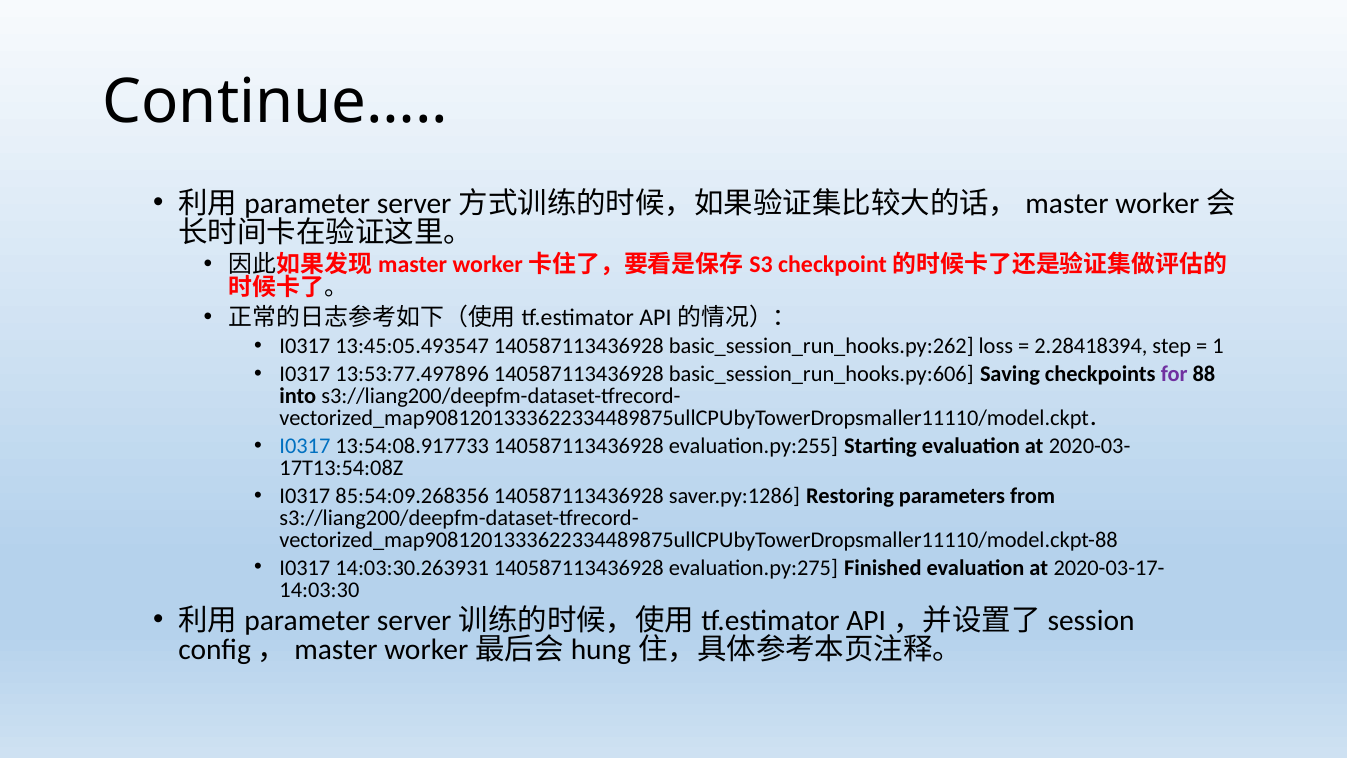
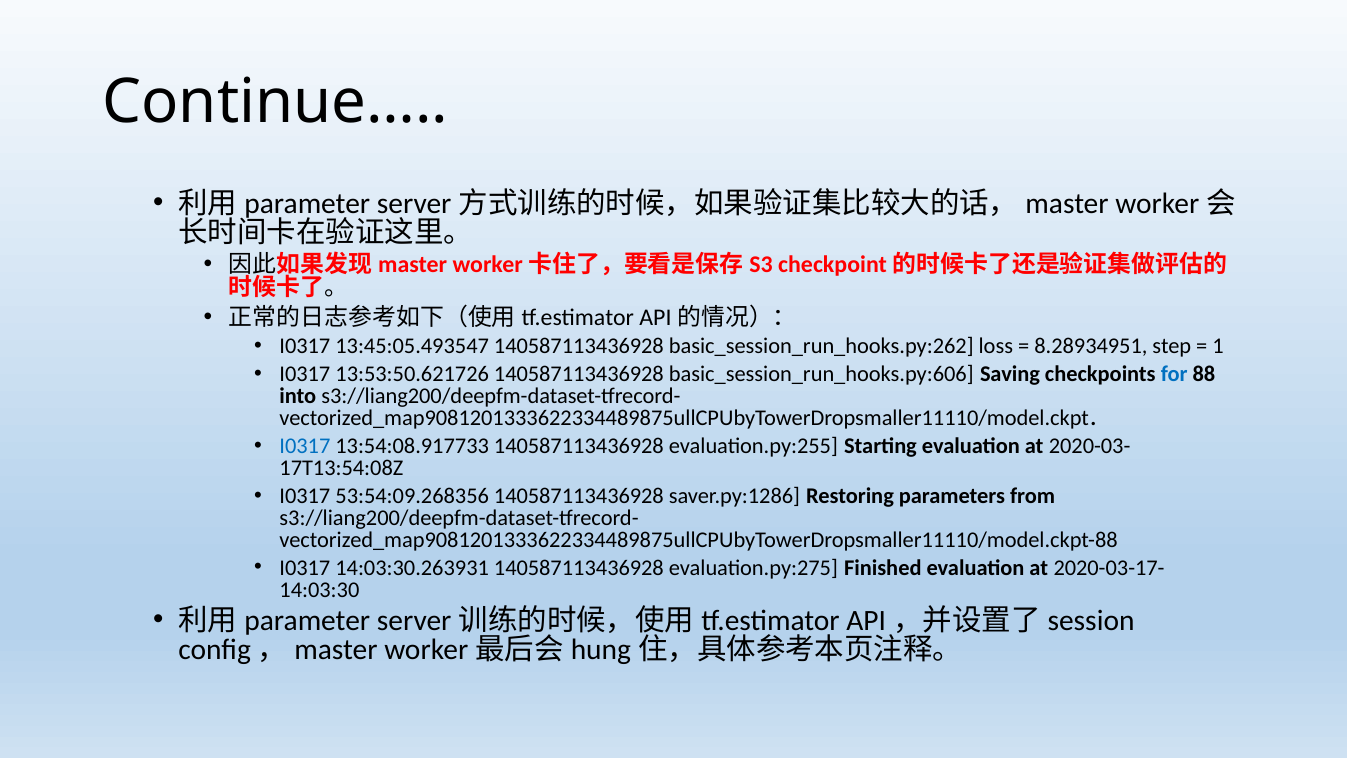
2.28418394: 2.28418394 -> 8.28934951
13:53:77.497896: 13:53:77.497896 -> 13:53:50.621726
for colour: purple -> blue
85:54:09.268356: 85:54:09.268356 -> 53:54:09.268356
